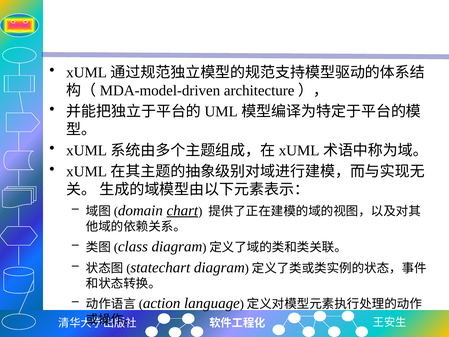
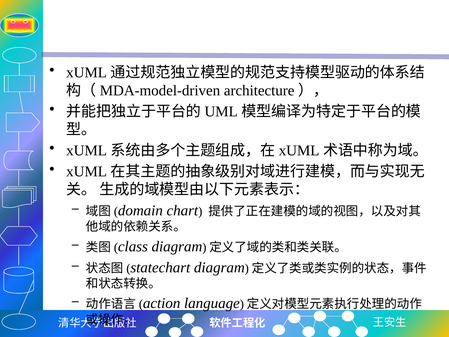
chart underline: present -> none
